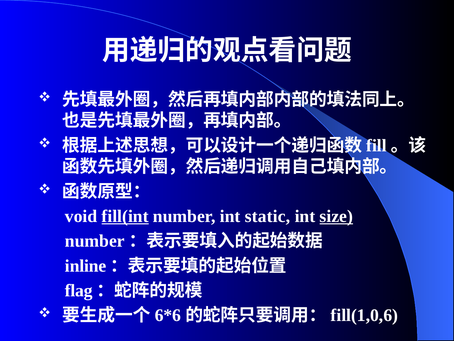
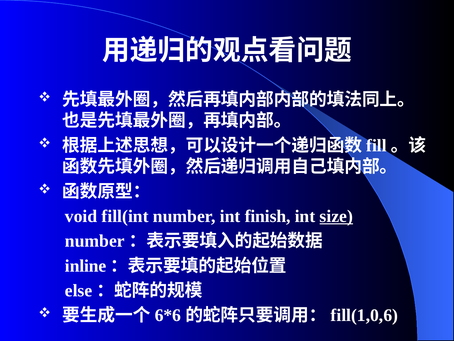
fill(int underline: present -> none
static: static -> finish
flag: flag -> else
